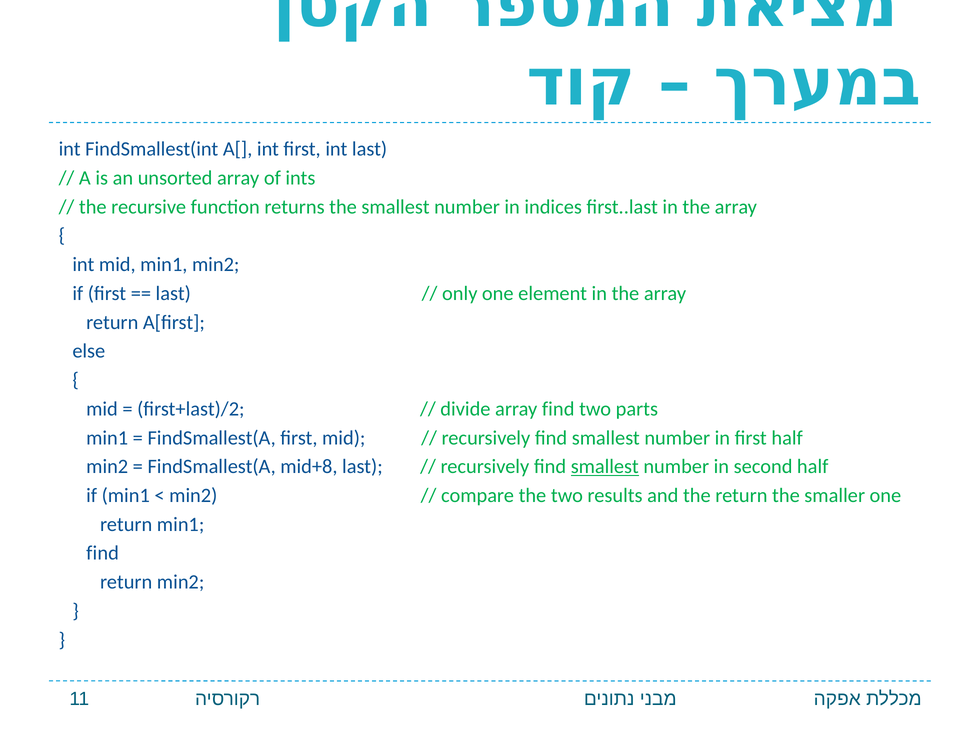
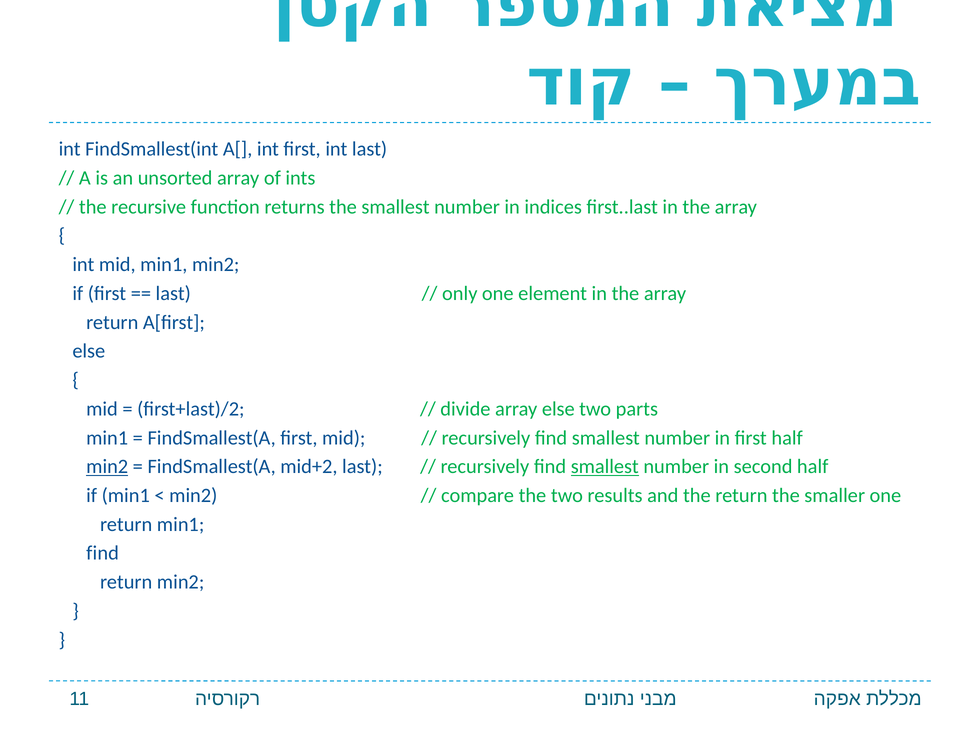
array find: find -> else
min2 at (107, 467) underline: none -> present
mid+8: mid+8 -> mid+2
